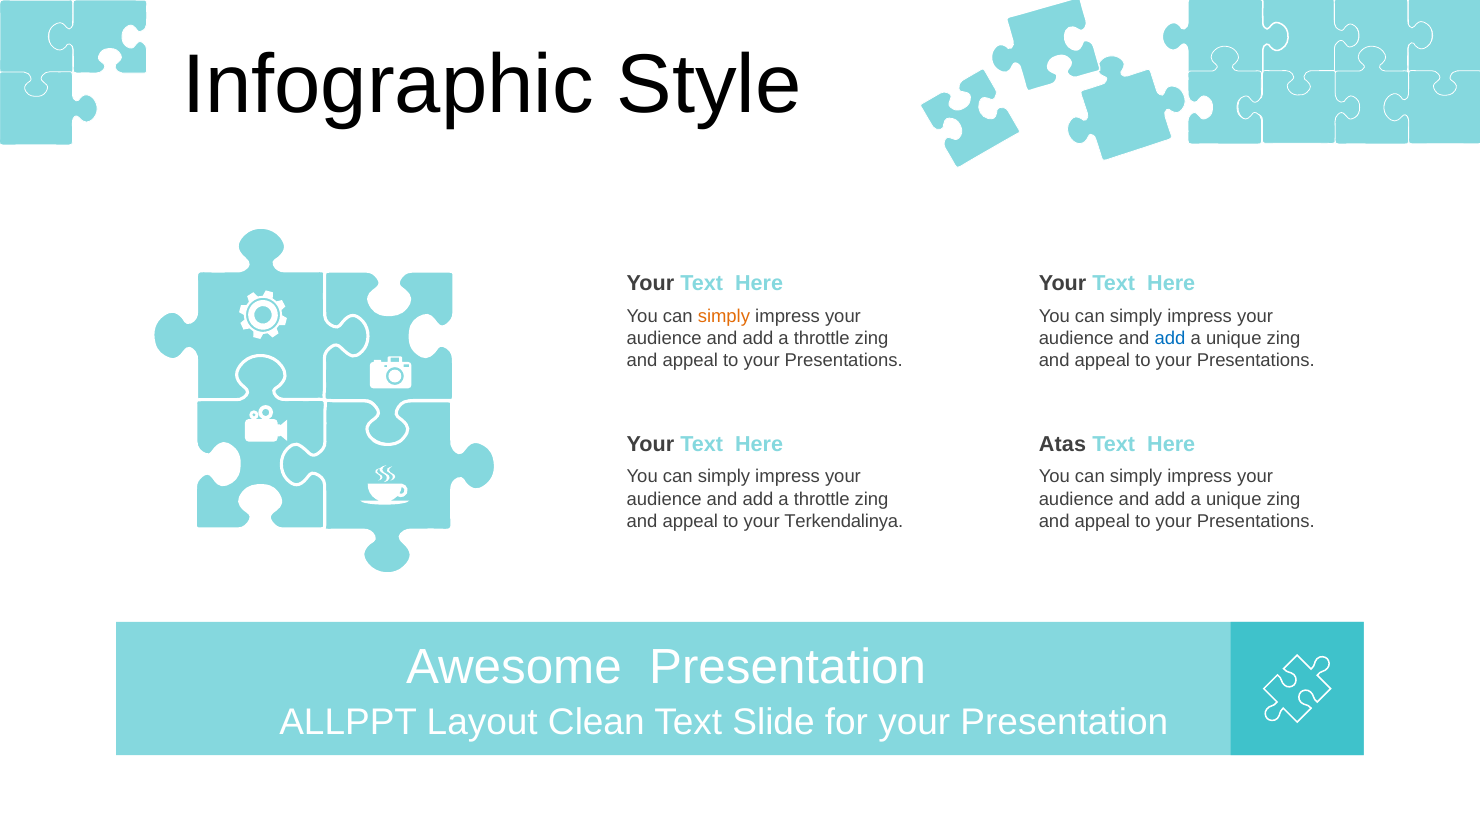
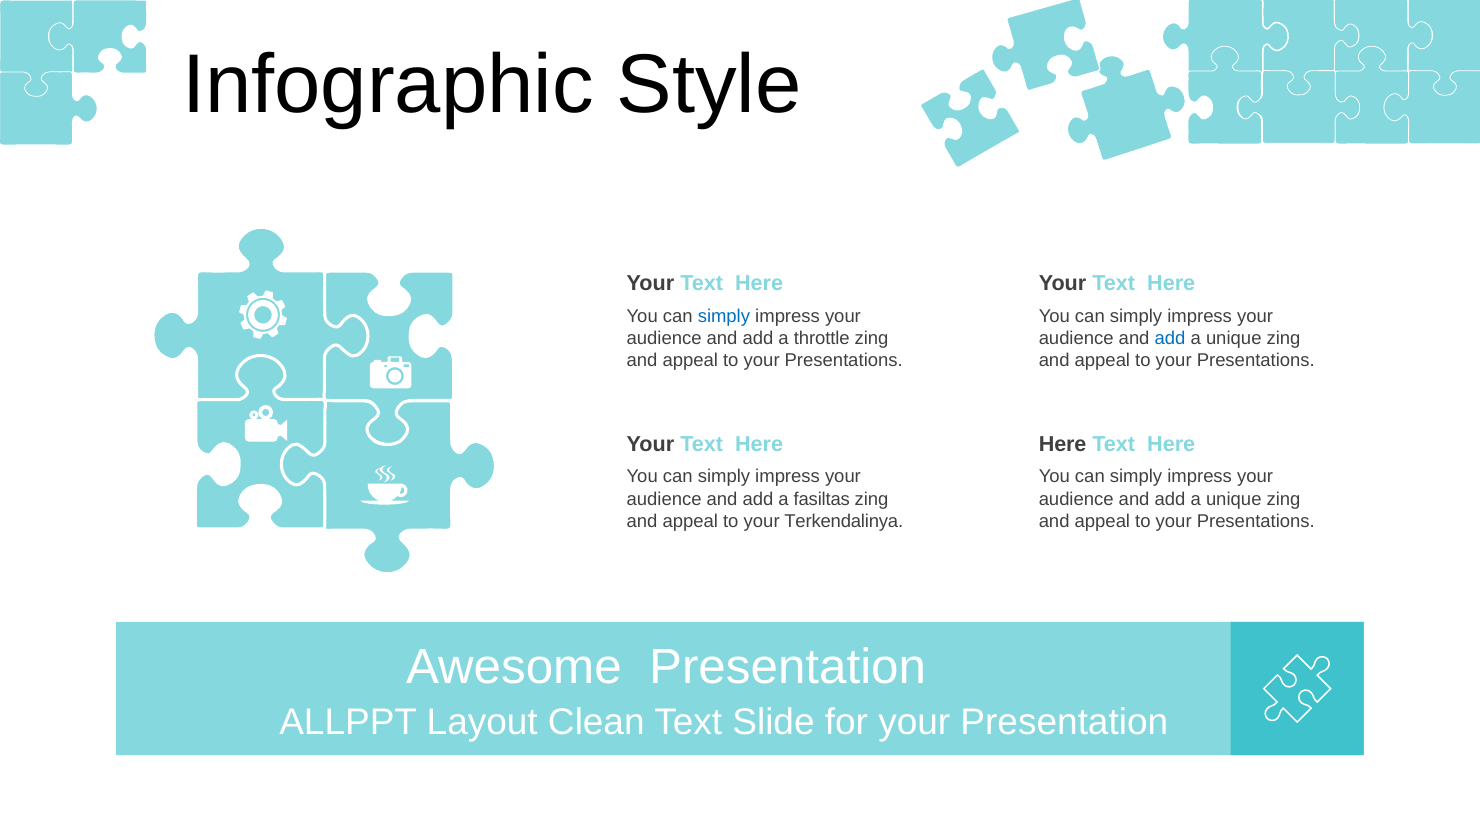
simply at (724, 316) colour: orange -> blue
Atas at (1062, 444): Atas -> Here
throttle at (822, 499): throttle -> fasiltas
